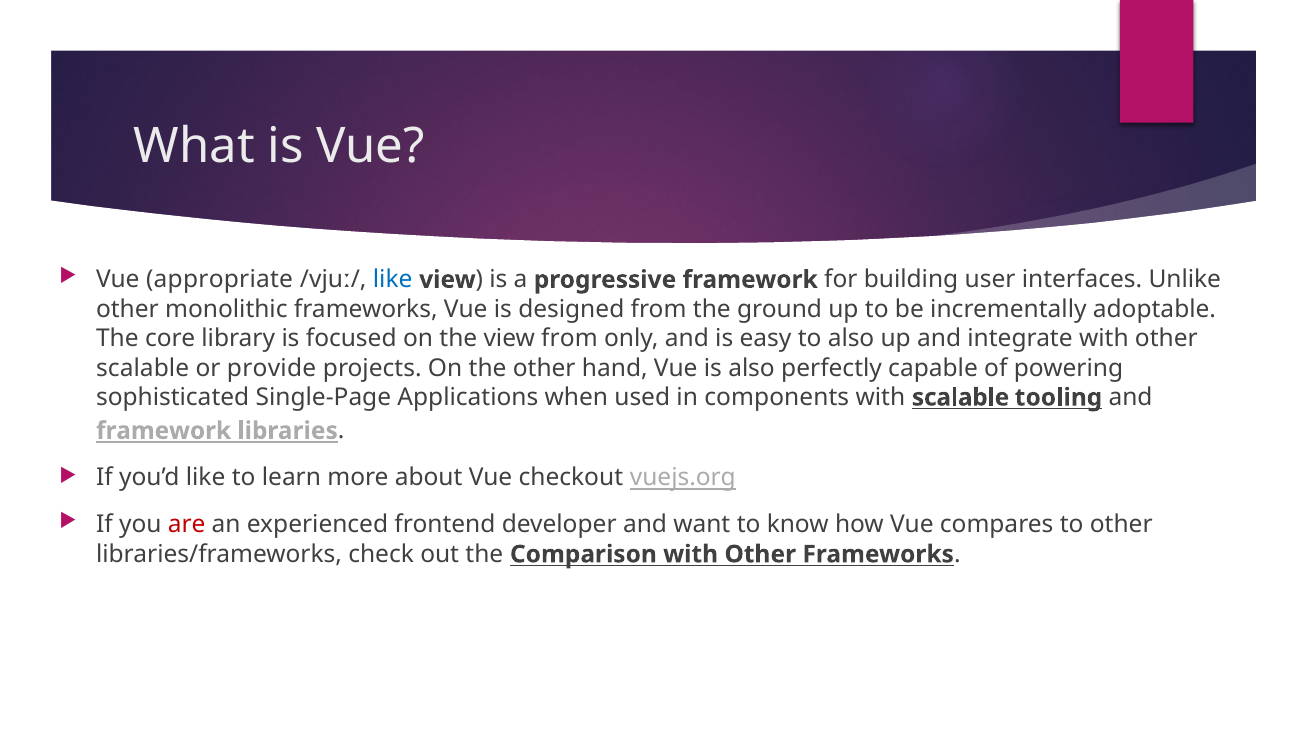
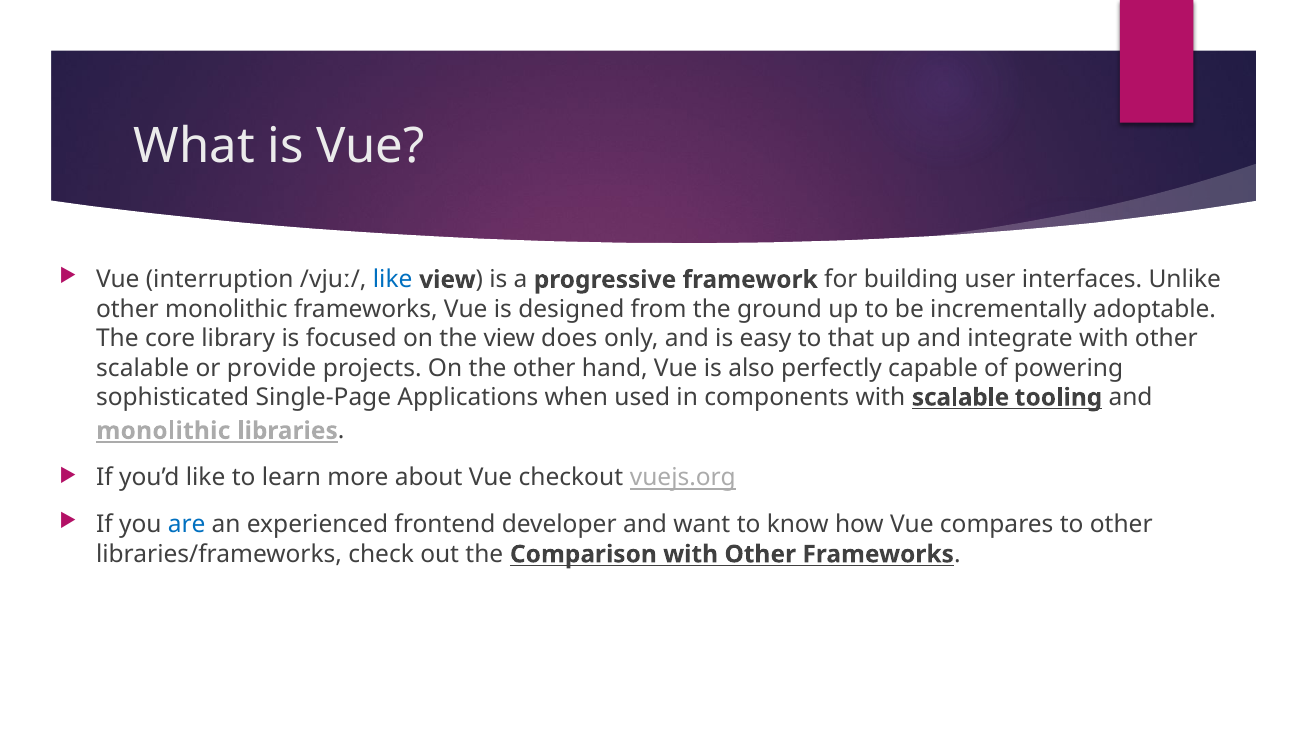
appropriate: appropriate -> interruption
view from: from -> does
to also: also -> that
framework at (164, 431): framework -> monolithic
are colour: red -> blue
